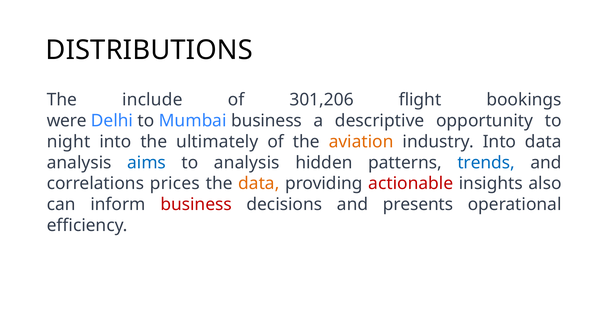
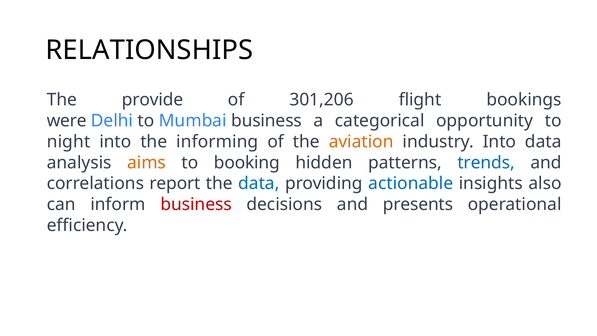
DISTRIBUTIONS: DISTRIBUTIONS -> RELATIONSHIPS
include: include -> provide
descriptive: descriptive -> categorical
ultimately: ultimately -> informing
aims colour: blue -> orange
to analysis: analysis -> booking
prices: prices -> report
data at (259, 183) colour: orange -> blue
actionable colour: red -> blue
